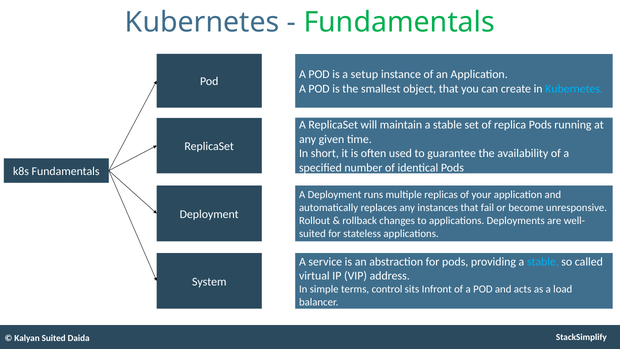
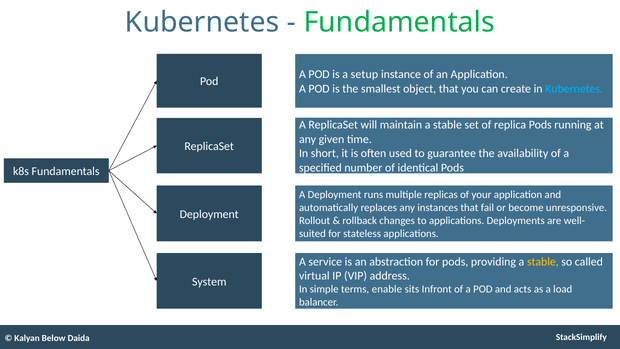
stable at (543, 261) colour: light blue -> yellow
control: control -> enable
Kalyan Suited: Suited -> Below
